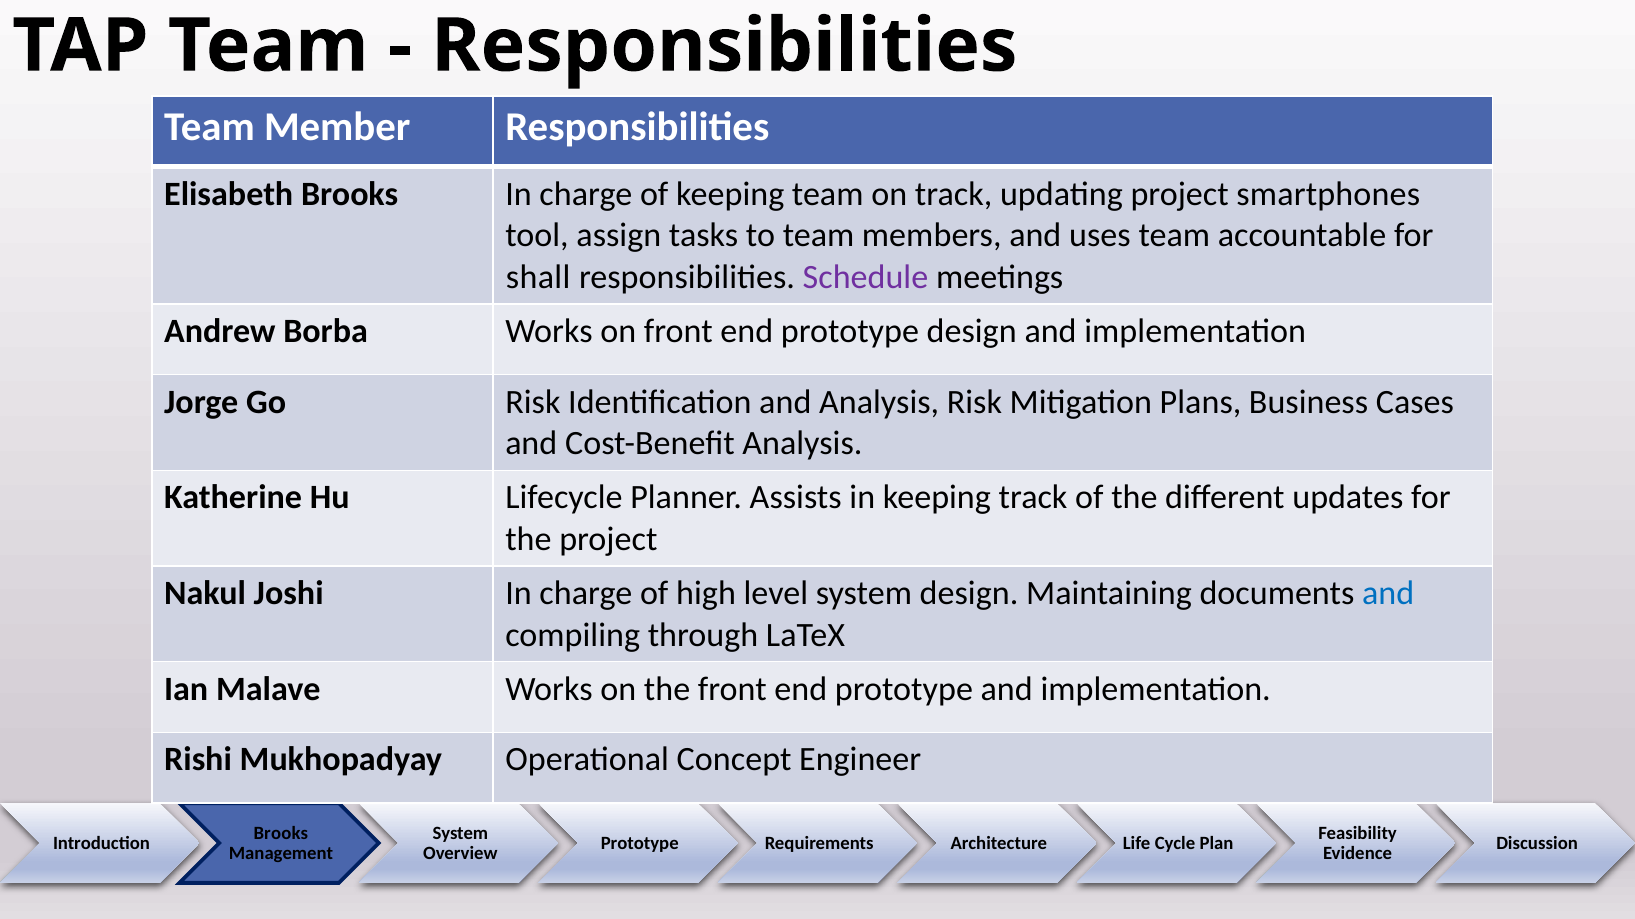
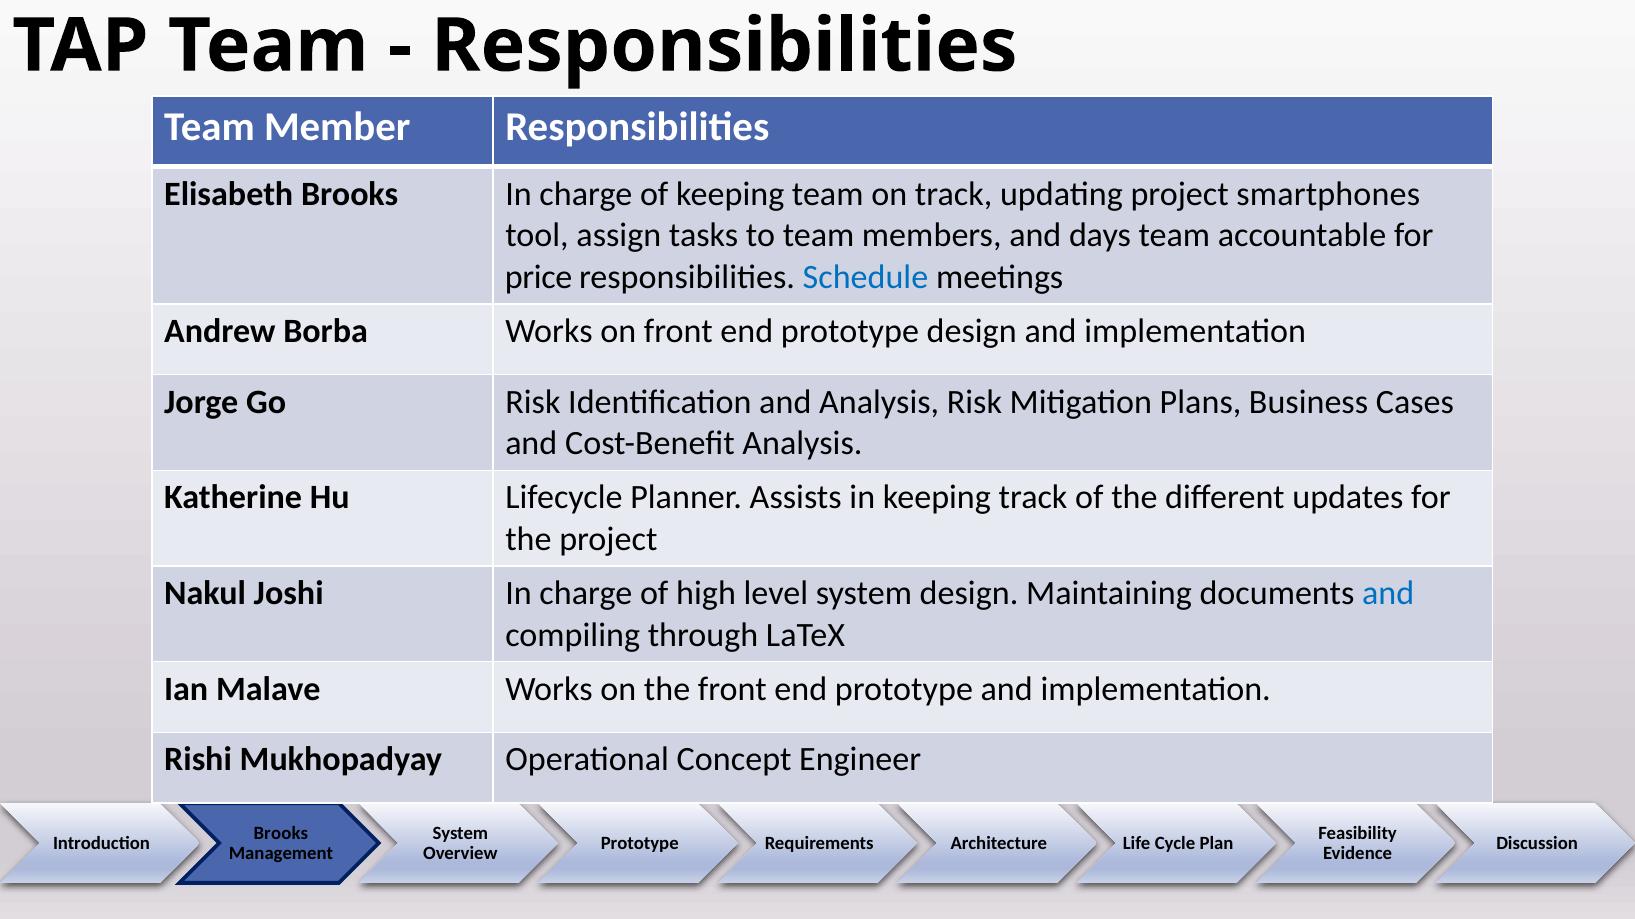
uses: uses -> days
shall: shall -> price
Schedule colour: purple -> blue
